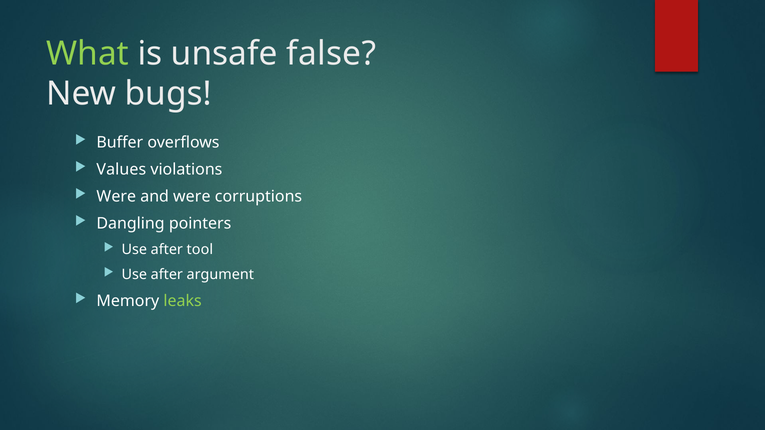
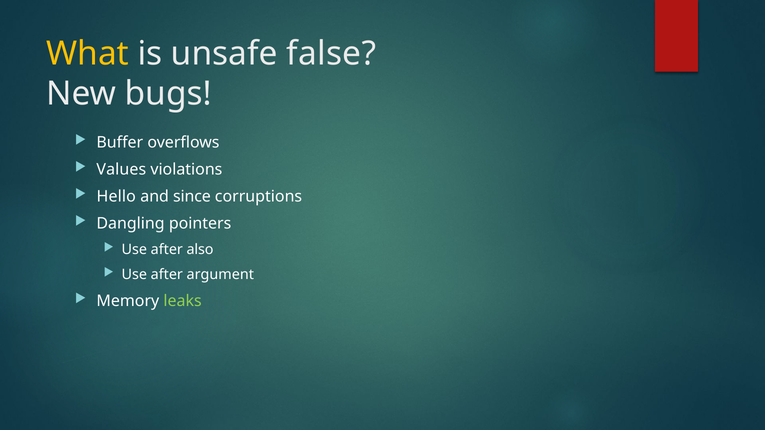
What colour: light green -> yellow
Were at (116, 197): Were -> Hello
and were: were -> since
tool: tool -> also
